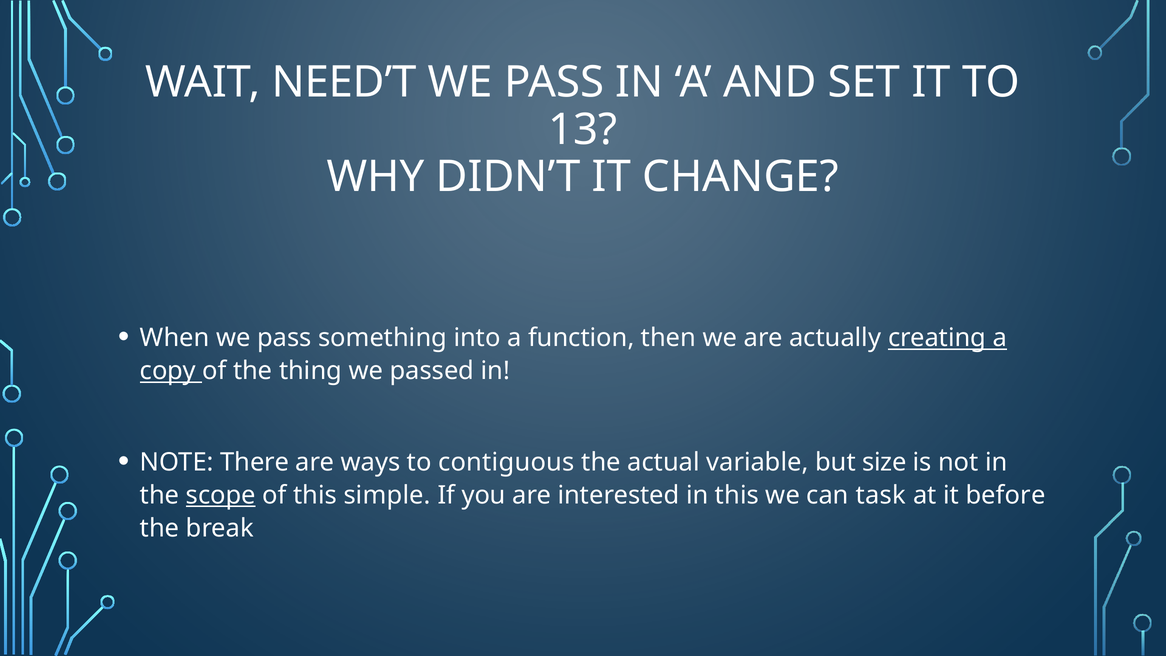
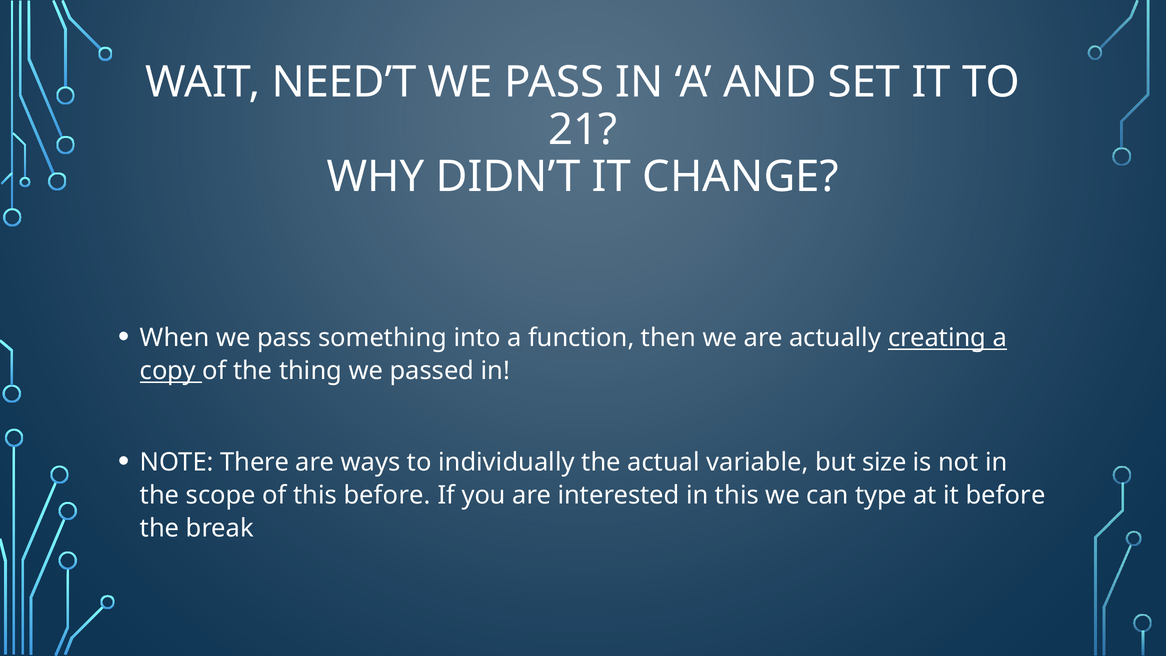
13: 13 -> 21
contiguous: contiguous -> individually
scope underline: present -> none
this simple: simple -> before
task: task -> type
